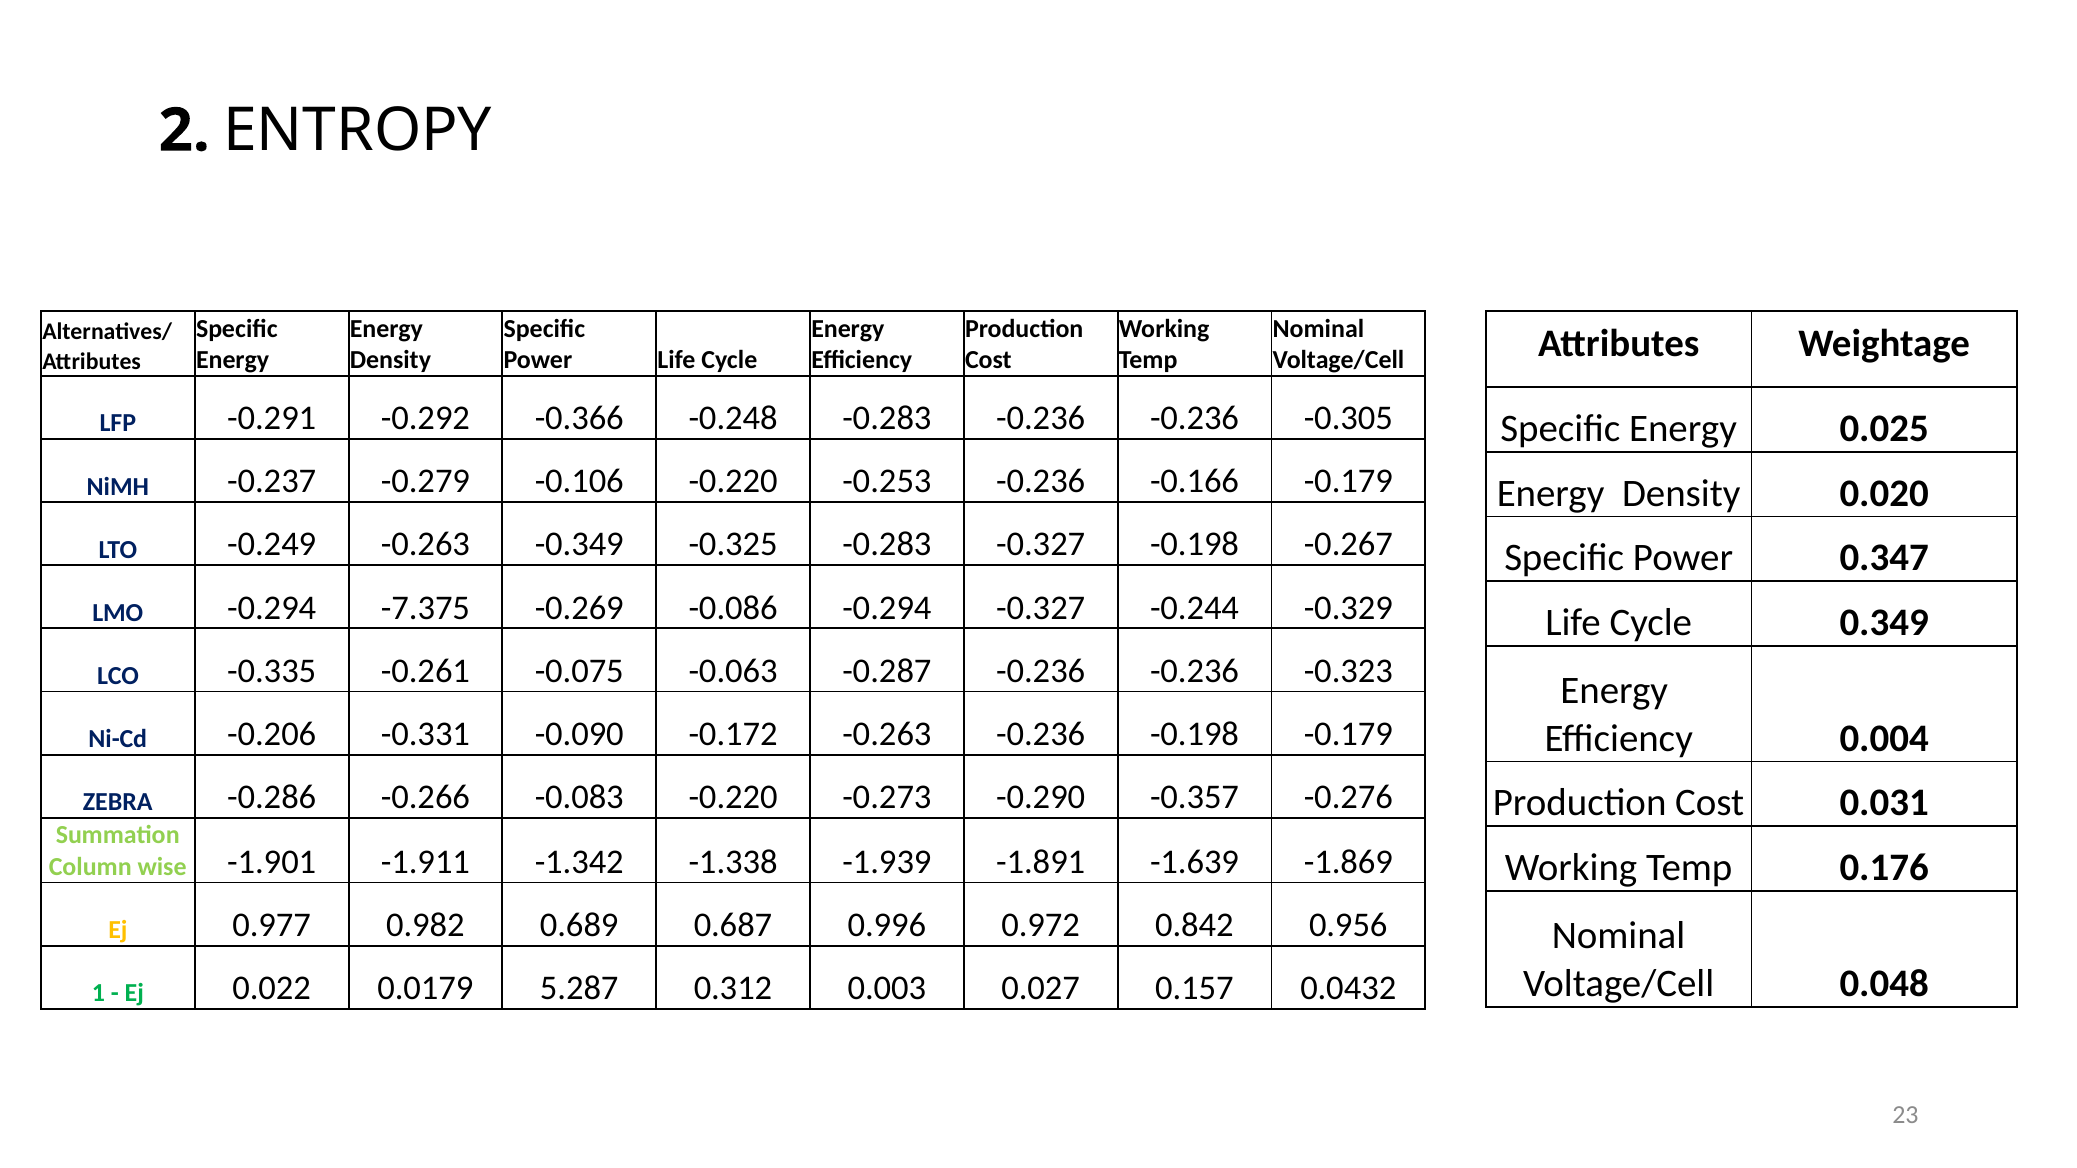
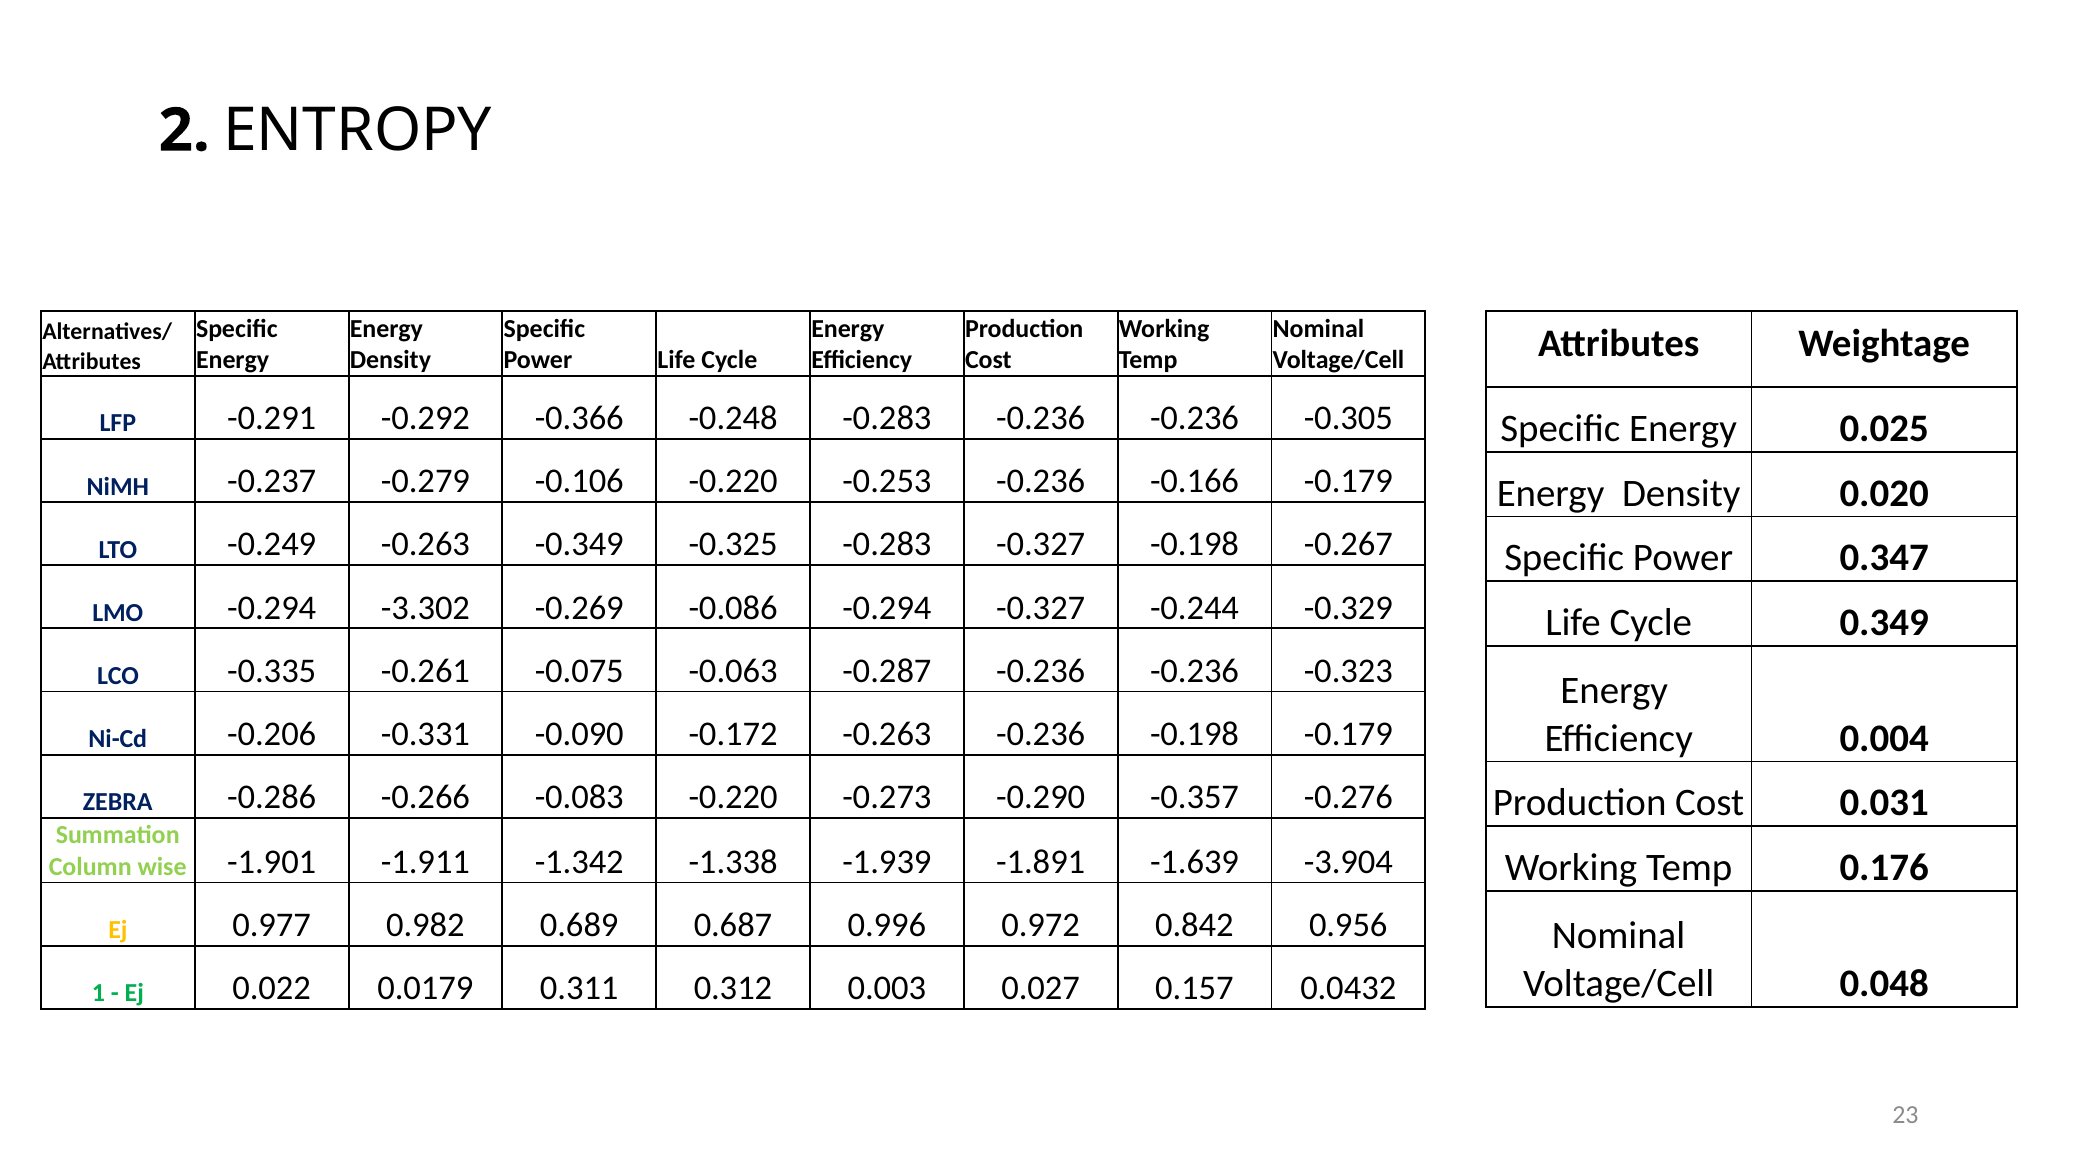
-7.375: -7.375 -> -3.302
-1.869: -1.869 -> -3.904
5.287: 5.287 -> 0.311
